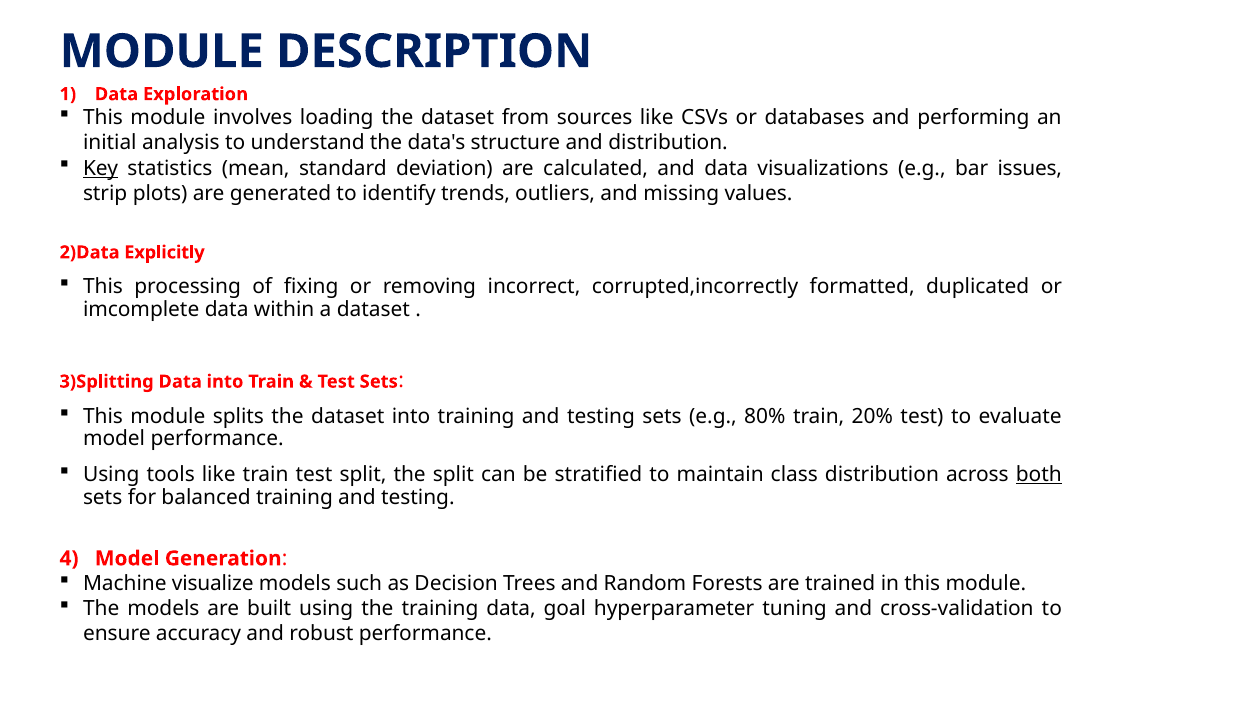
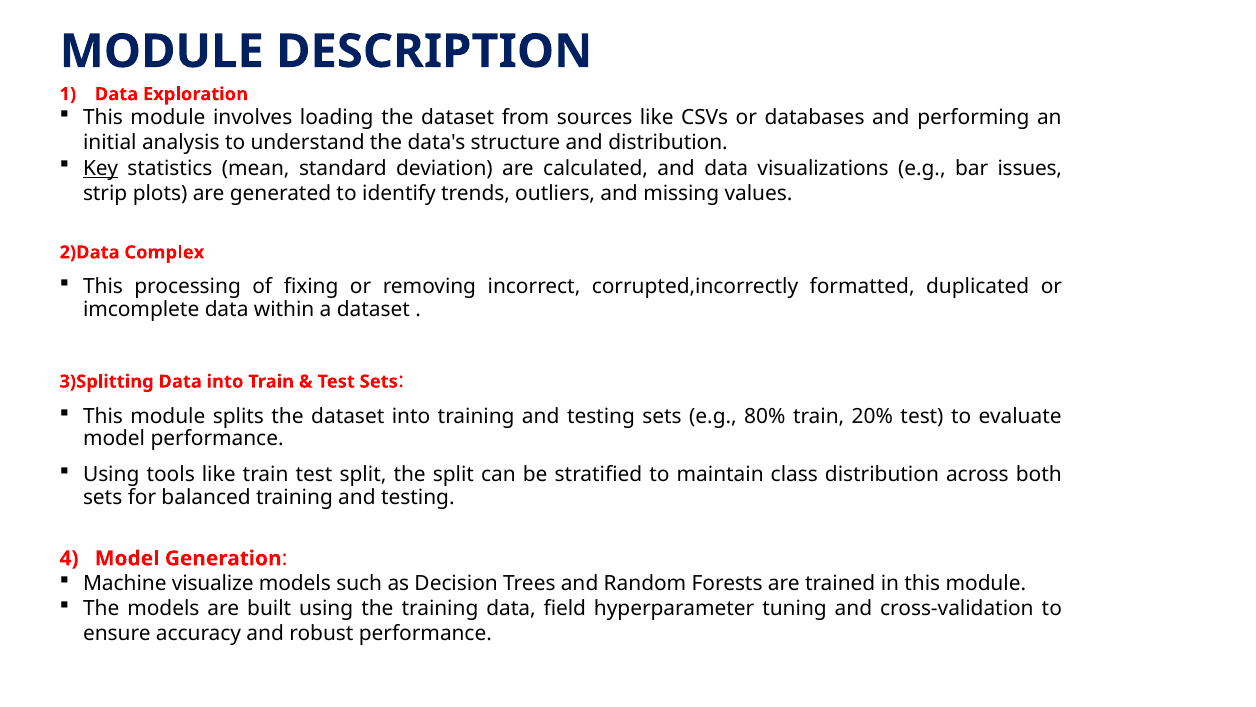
Explicitly: Explicitly -> Complex
both underline: present -> none
goal: goal -> field
